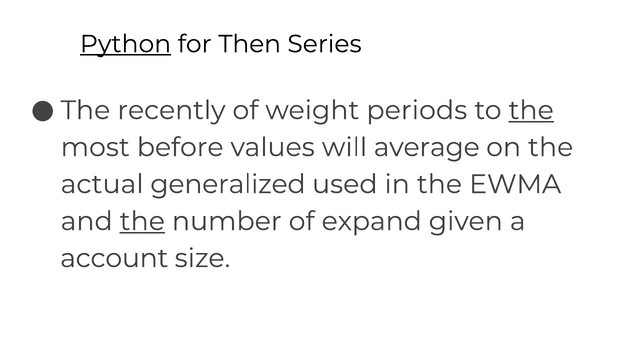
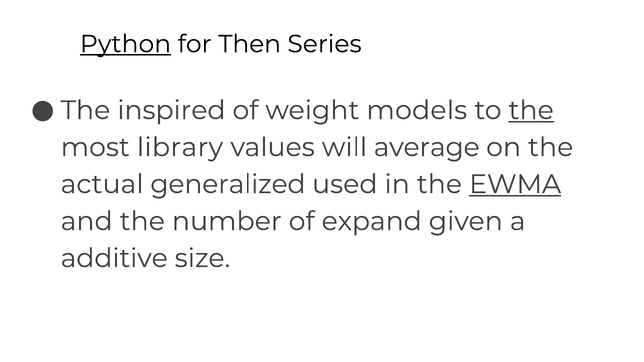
recently: recently -> inspired
periods: periods -> models
before: before -> library
EWMA underline: none -> present
the at (142, 221) underline: present -> none
account: account -> additive
